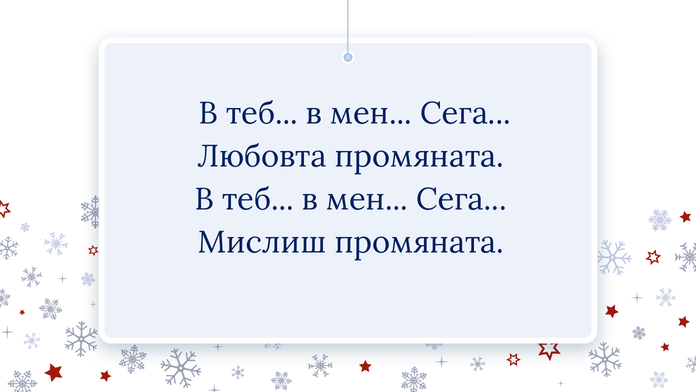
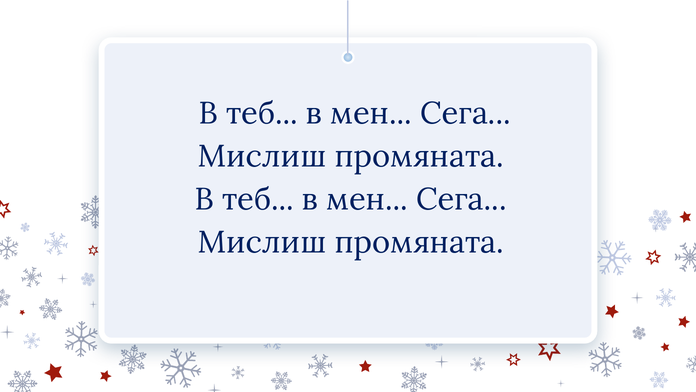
Любовта at (262, 156): Любовта -> Мислиш
